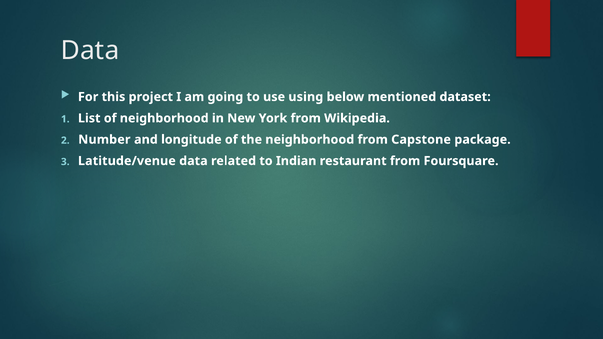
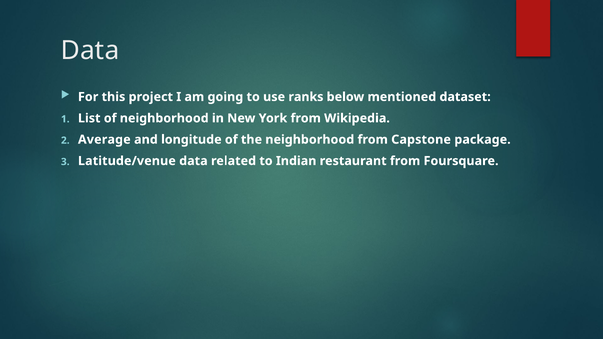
using: using -> ranks
Number: Number -> Average
